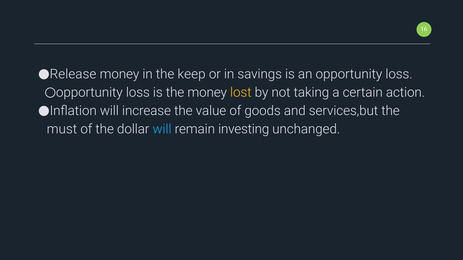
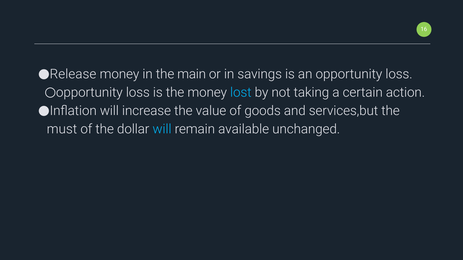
keep: keep -> main
lost colour: yellow -> light blue
investing: investing -> available
